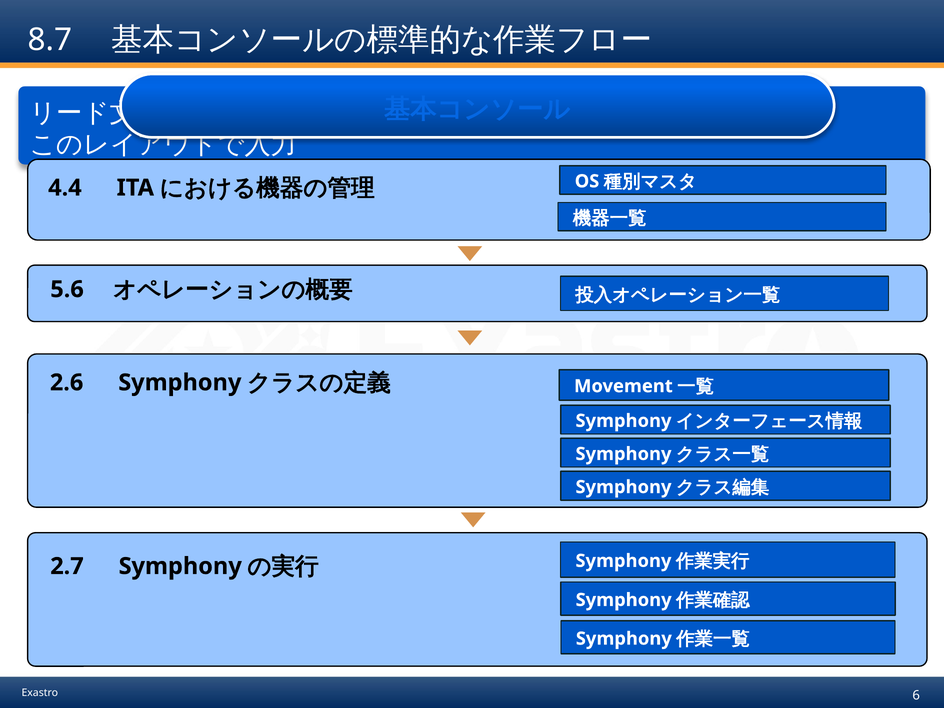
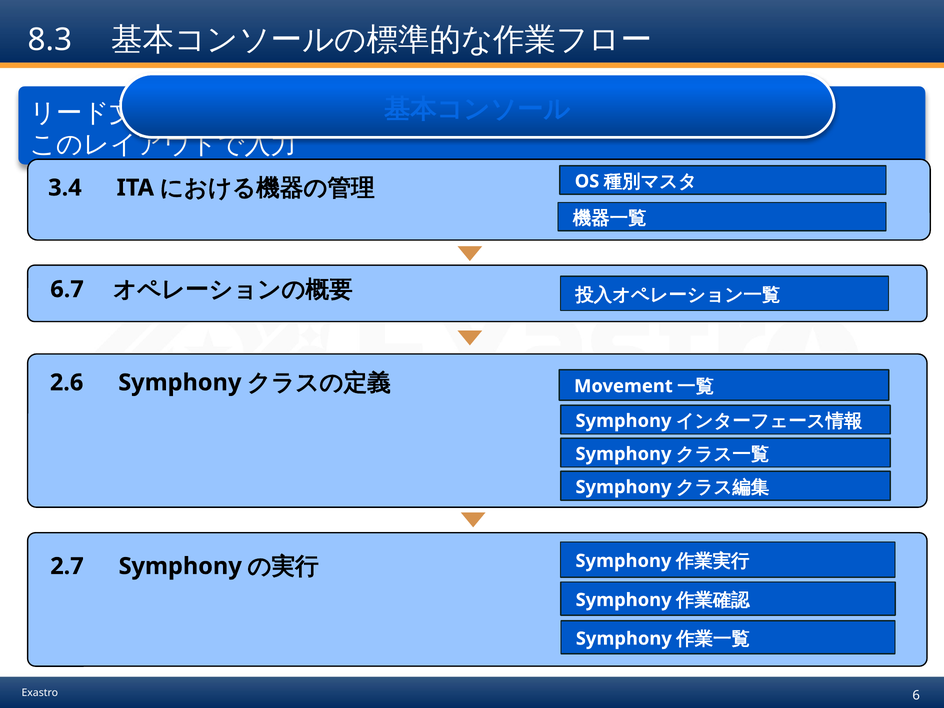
8.7: 8.7 -> 8.3
4.4: 4.4 -> 3.4
5.6: 5.6 -> 6.7
